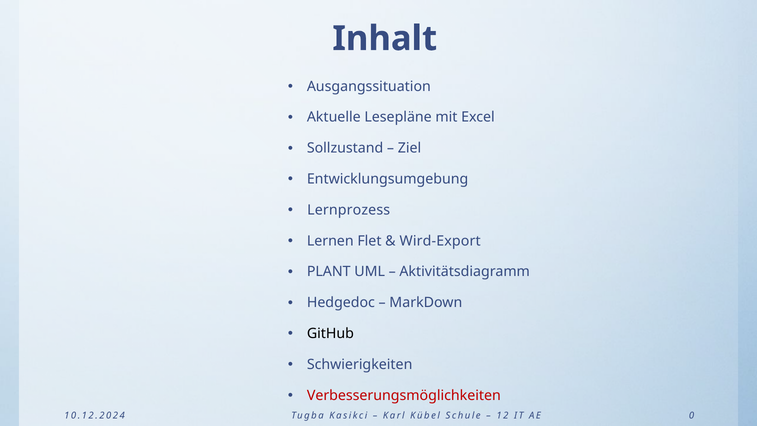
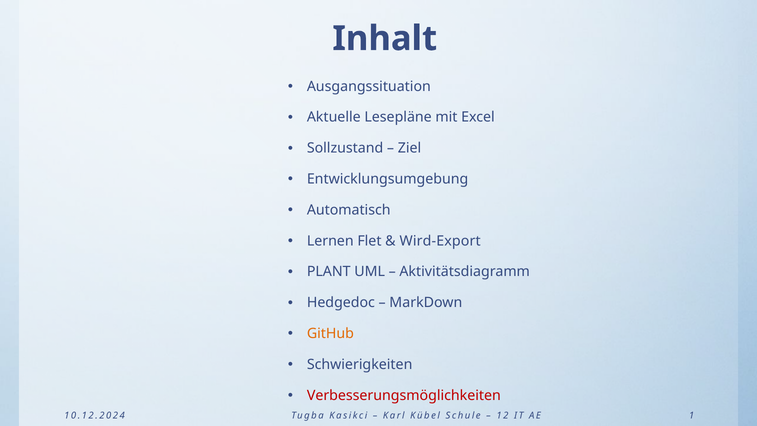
Lernprozess: Lernprozess -> Automatisch
GitHub colour: black -> orange
0: 0 -> 1
